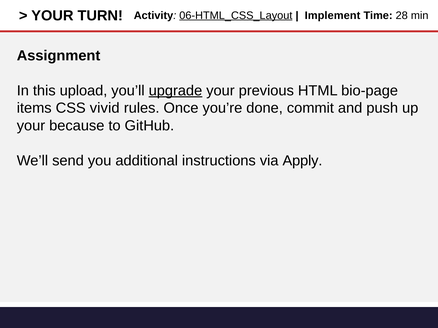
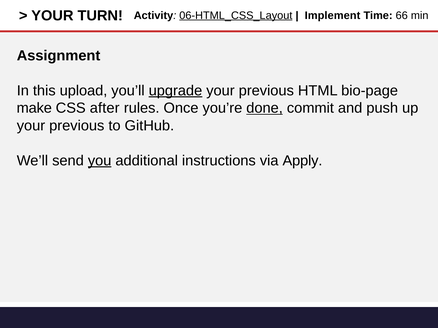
28: 28 -> 66
items: items -> make
vivid: vivid -> after
done underline: none -> present
because at (77, 126): because -> previous
you underline: none -> present
